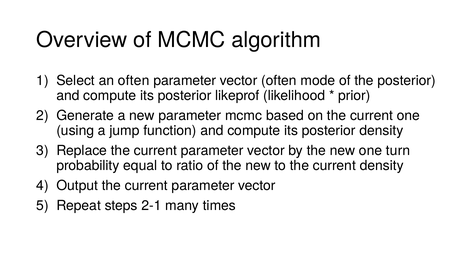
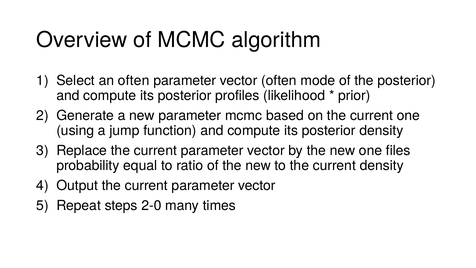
likeprof: likeprof -> profiles
turn: turn -> files
2-1: 2-1 -> 2-0
